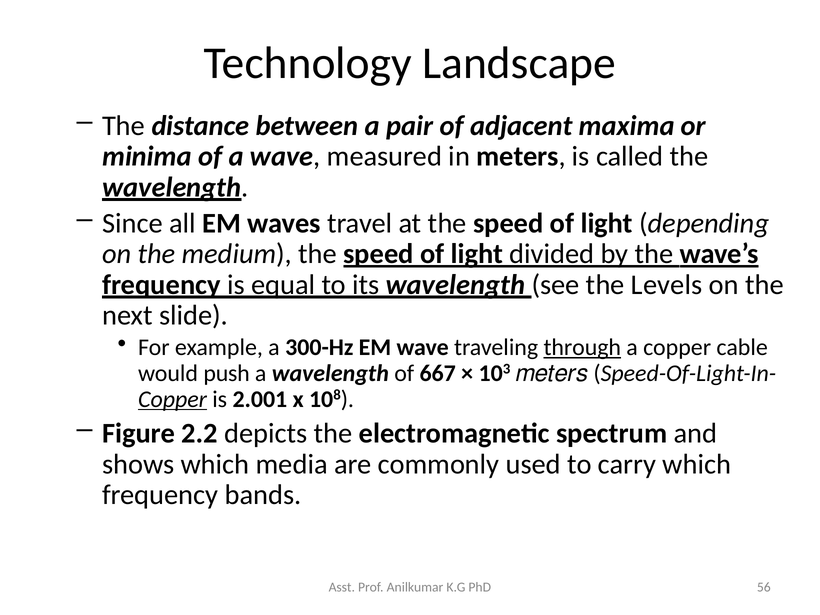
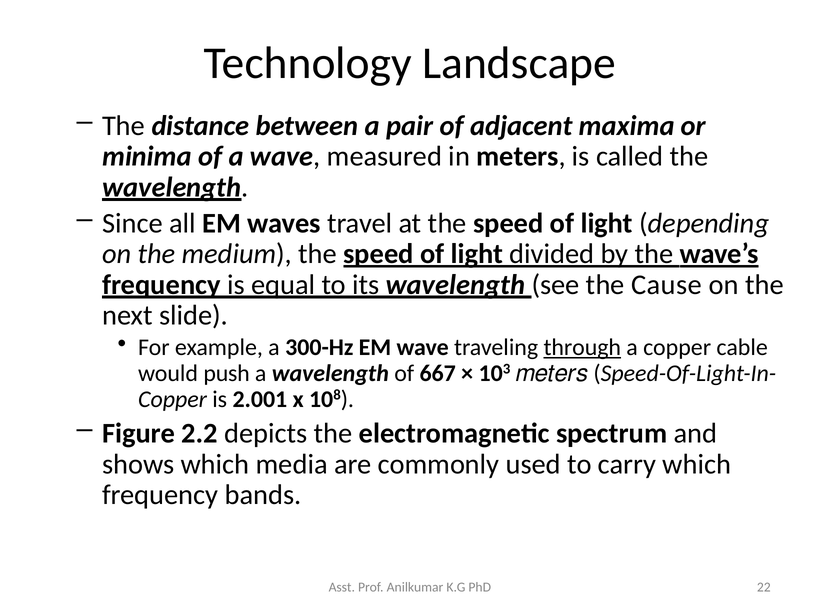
Levels: Levels -> Cause
Copper at (172, 399) underline: present -> none
56: 56 -> 22
